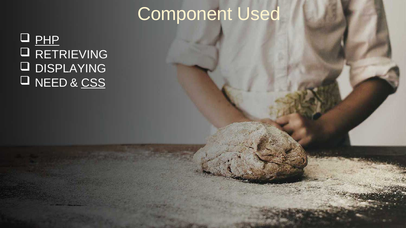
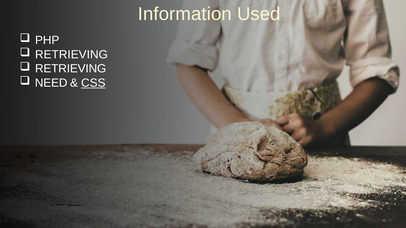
Component: Component -> Information
PHP underline: present -> none
DISPLAYING at (71, 69): DISPLAYING -> RETRIEVING
